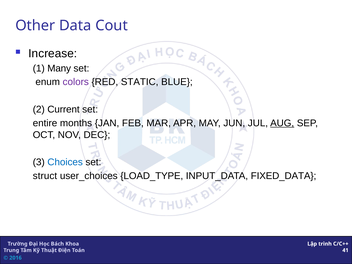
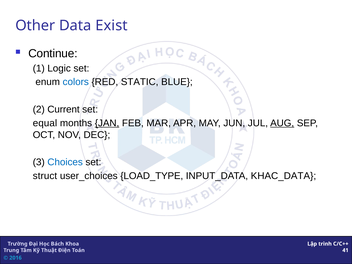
Cout: Cout -> Exist
Increase: Increase -> Continue
Many: Many -> Logic
colors colour: purple -> blue
entire: entire -> equal
JAN underline: none -> present
FIXED_DATA: FIXED_DATA -> KHAC_DATA
